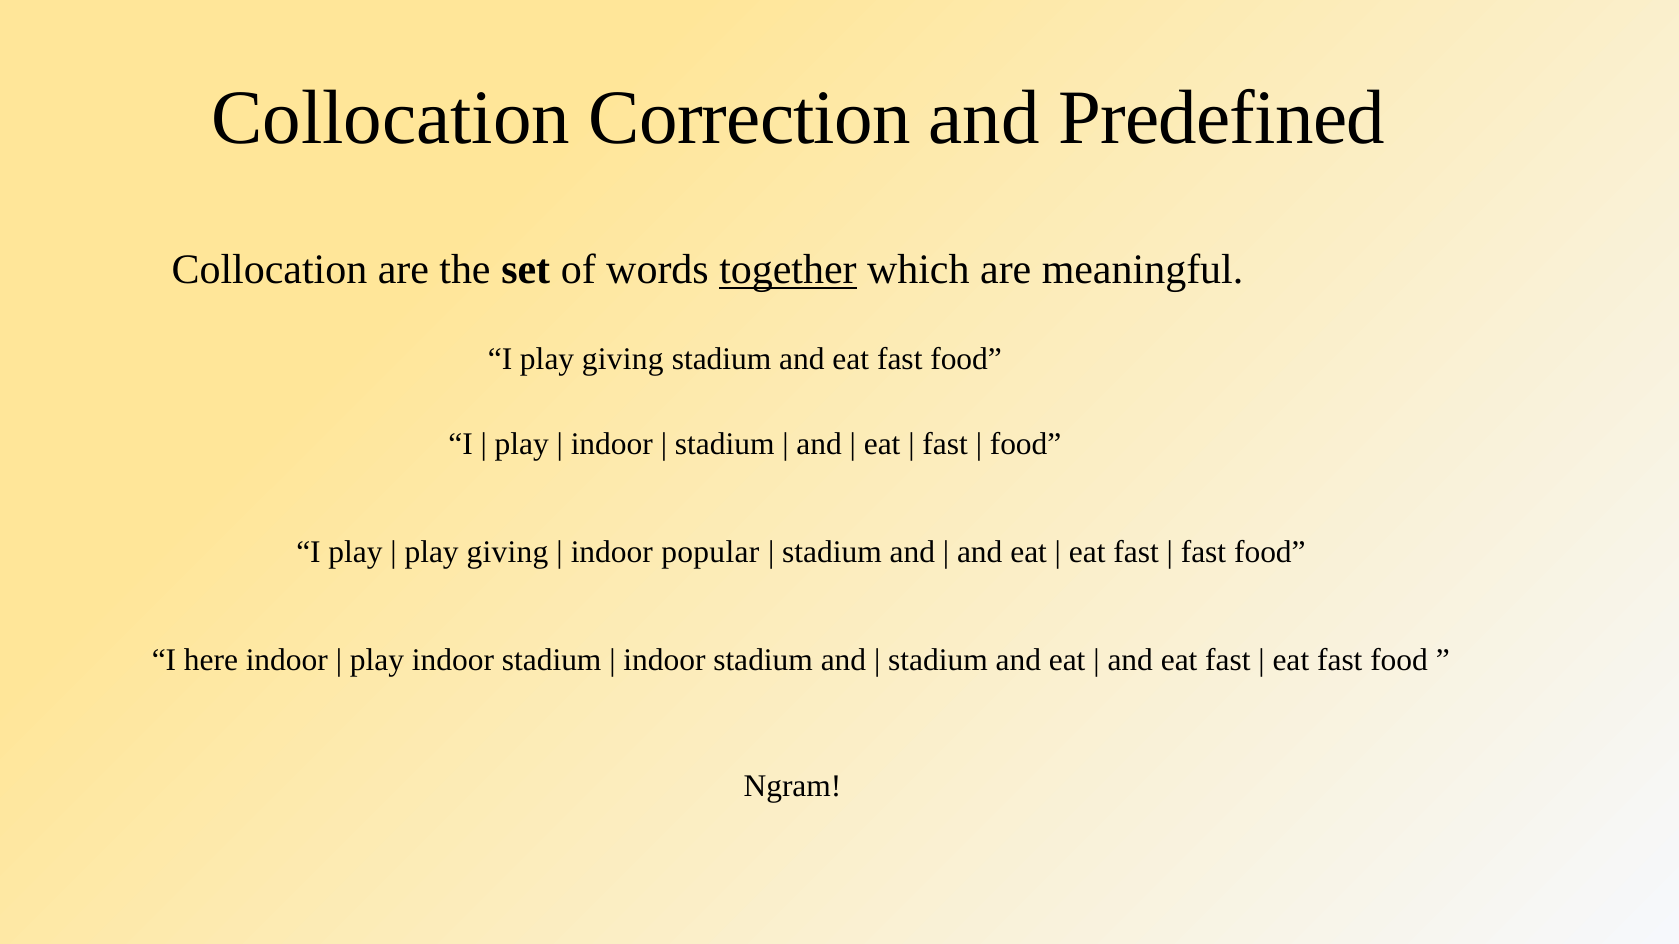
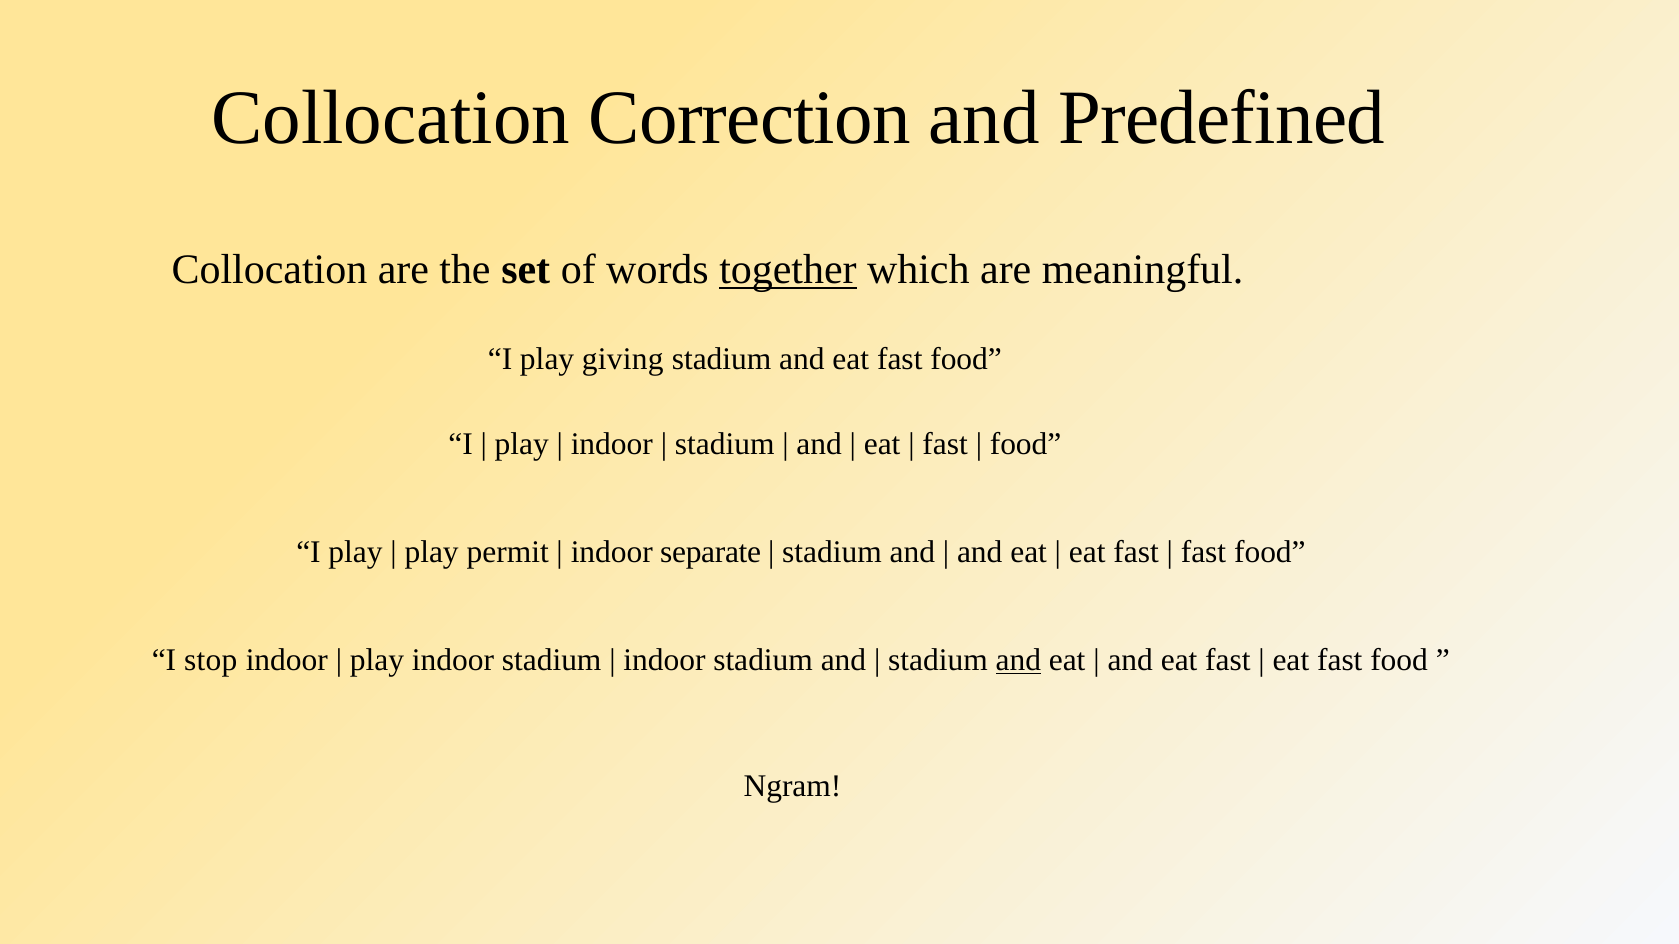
giving at (508, 552): giving -> permit
popular: popular -> separate
here: here -> stop
and at (1018, 660) underline: none -> present
